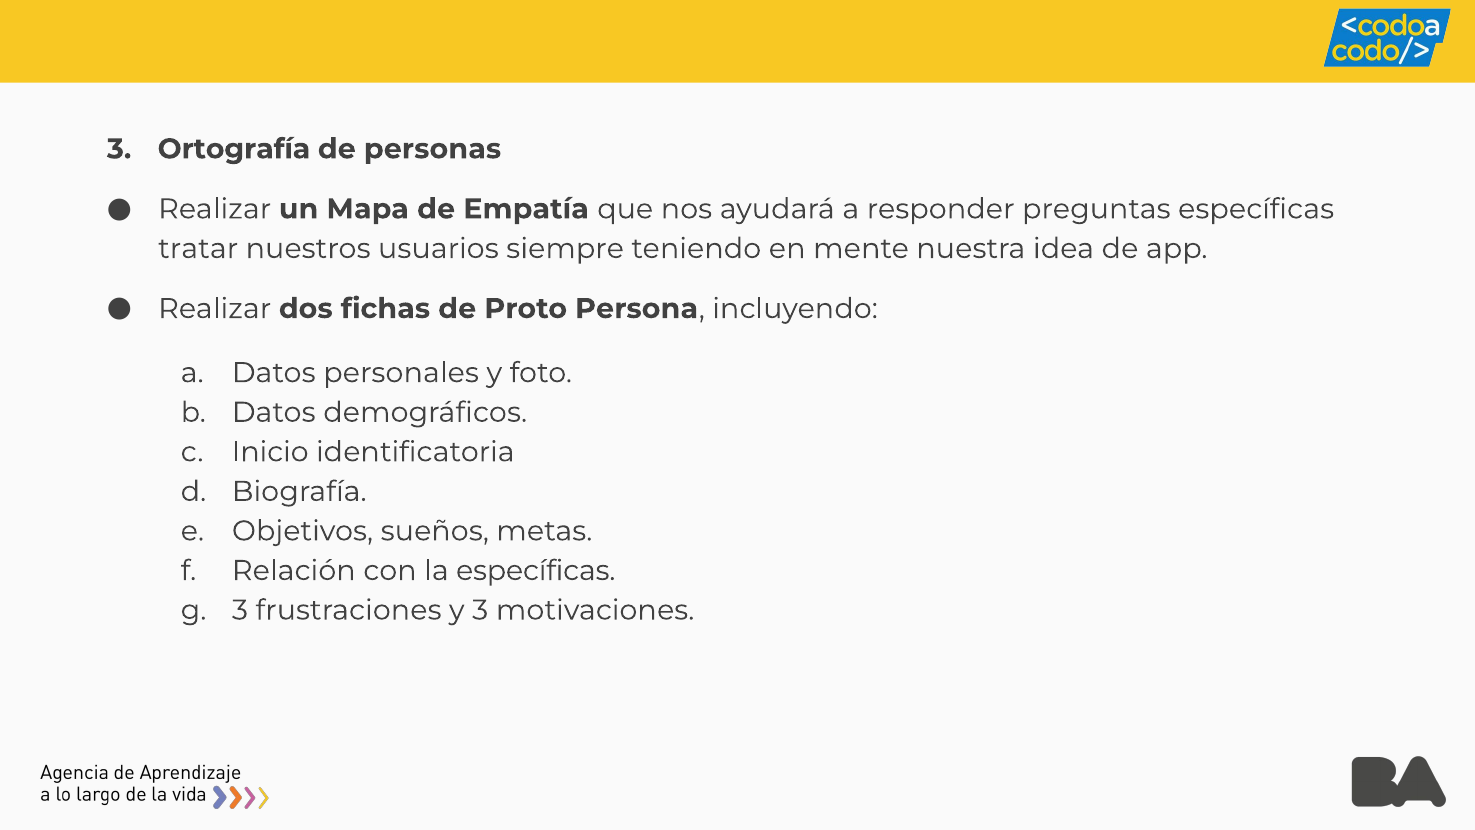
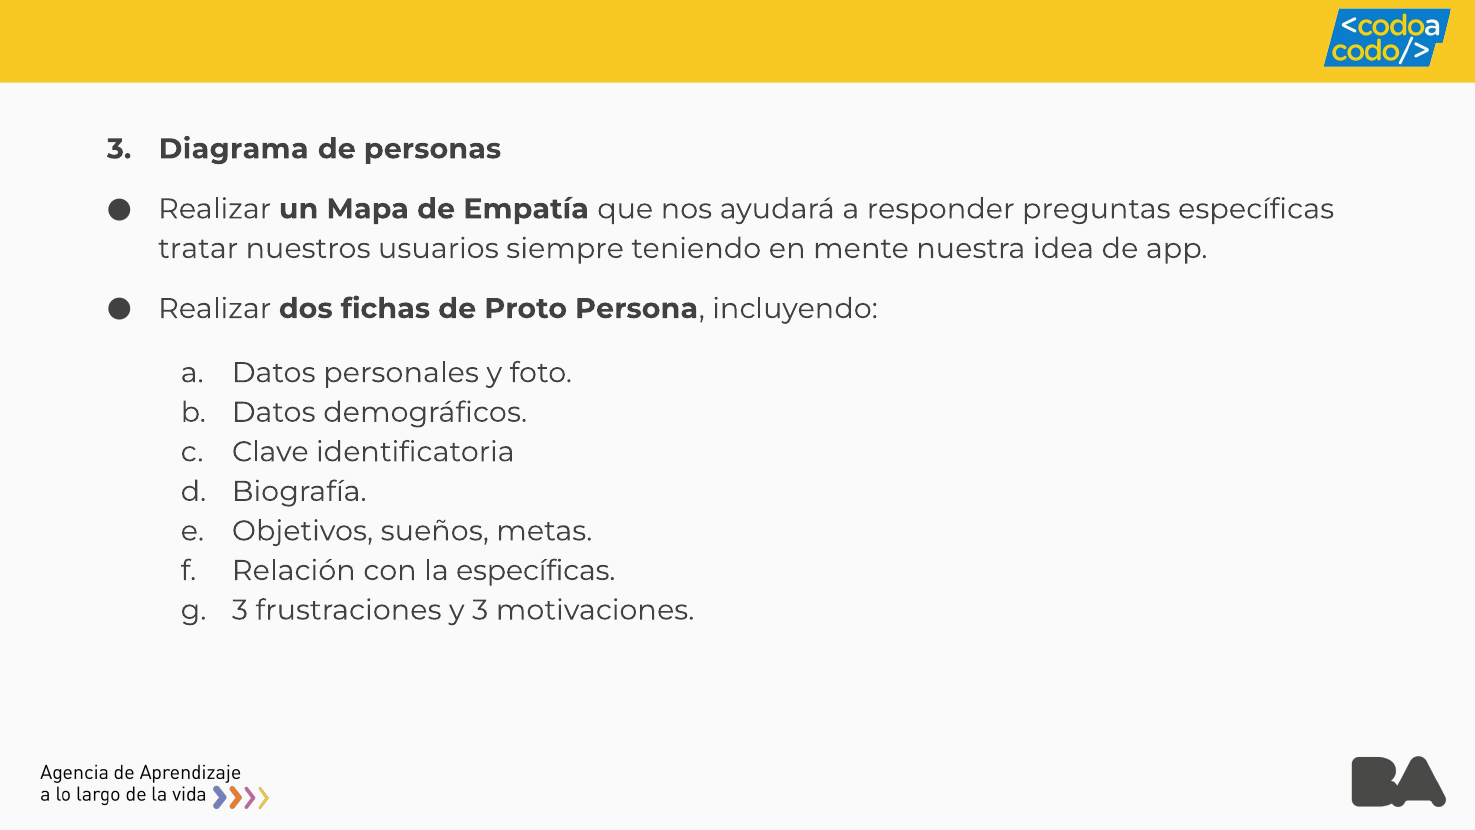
Ortografía: Ortografía -> Diagrama
Inicio: Inicio -> Clave
